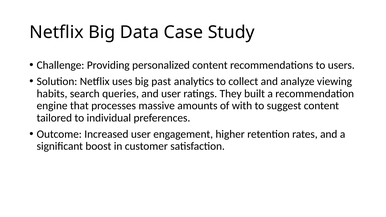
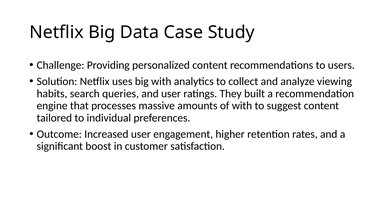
big past: past -> with
